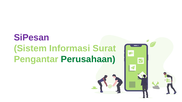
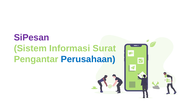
Perusahaan colour: green -> blue
